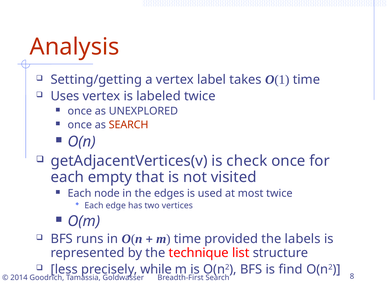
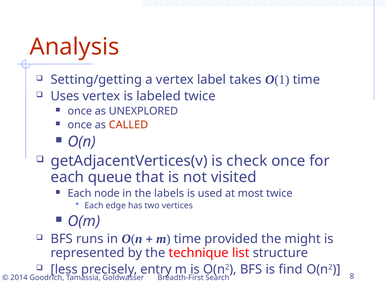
as SEARCH: SEARCH -> CALLED
empty: empty -> queue
edges: edges -> labels
labels: labels -> might
while: while -> entry
